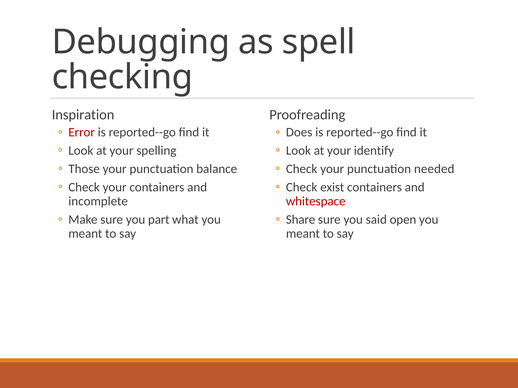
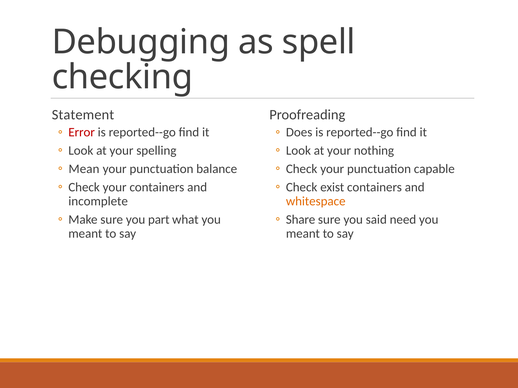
Inspiration: Inspiration -> Statement
identify: identify -> nothing
Those: Those -> Mean
needed: needed -> capable
whitespace colour: red -> orange
open: open -> need
